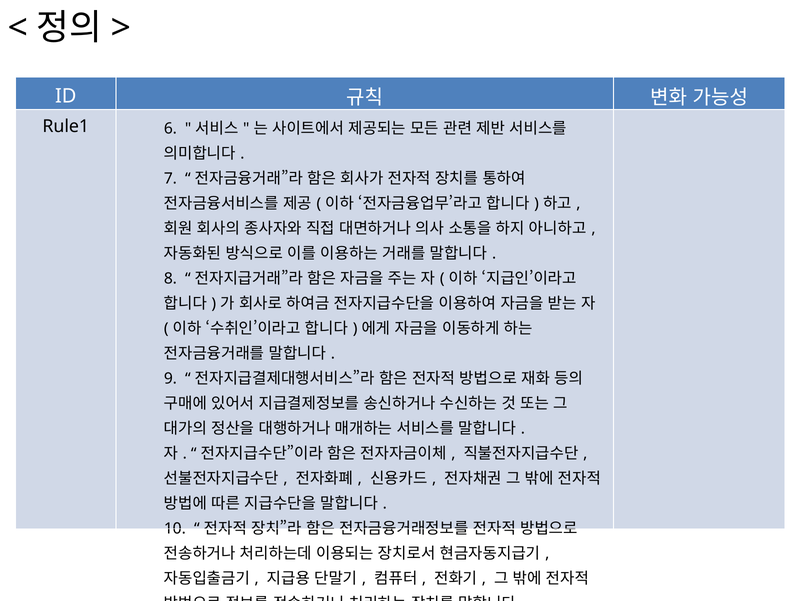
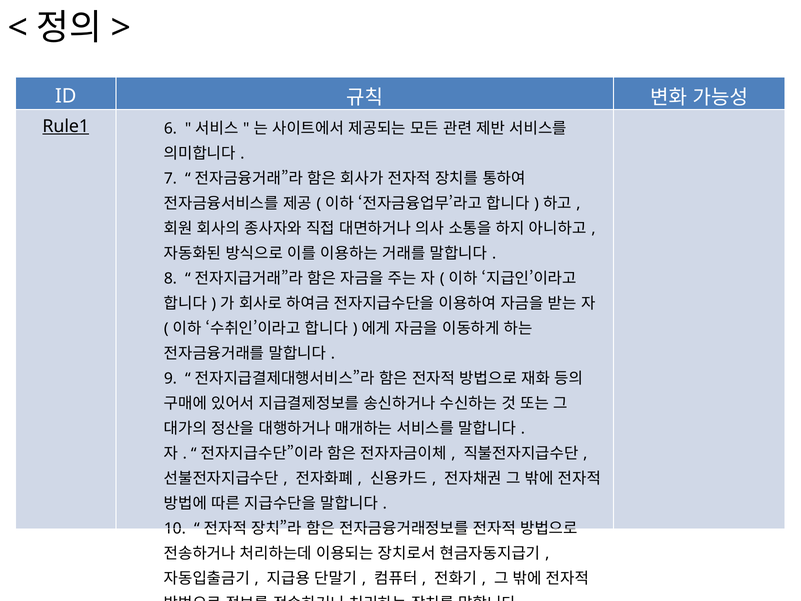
Rule1 underline: none -> present
